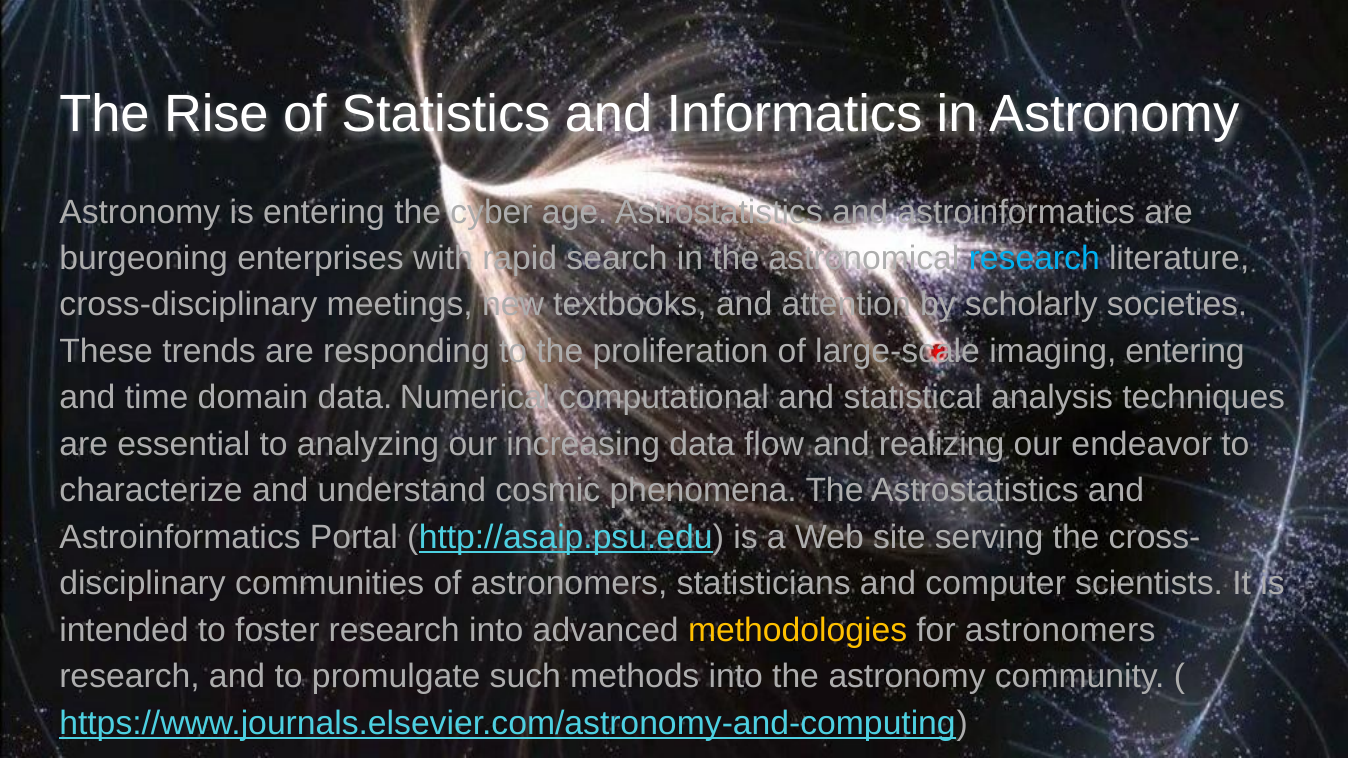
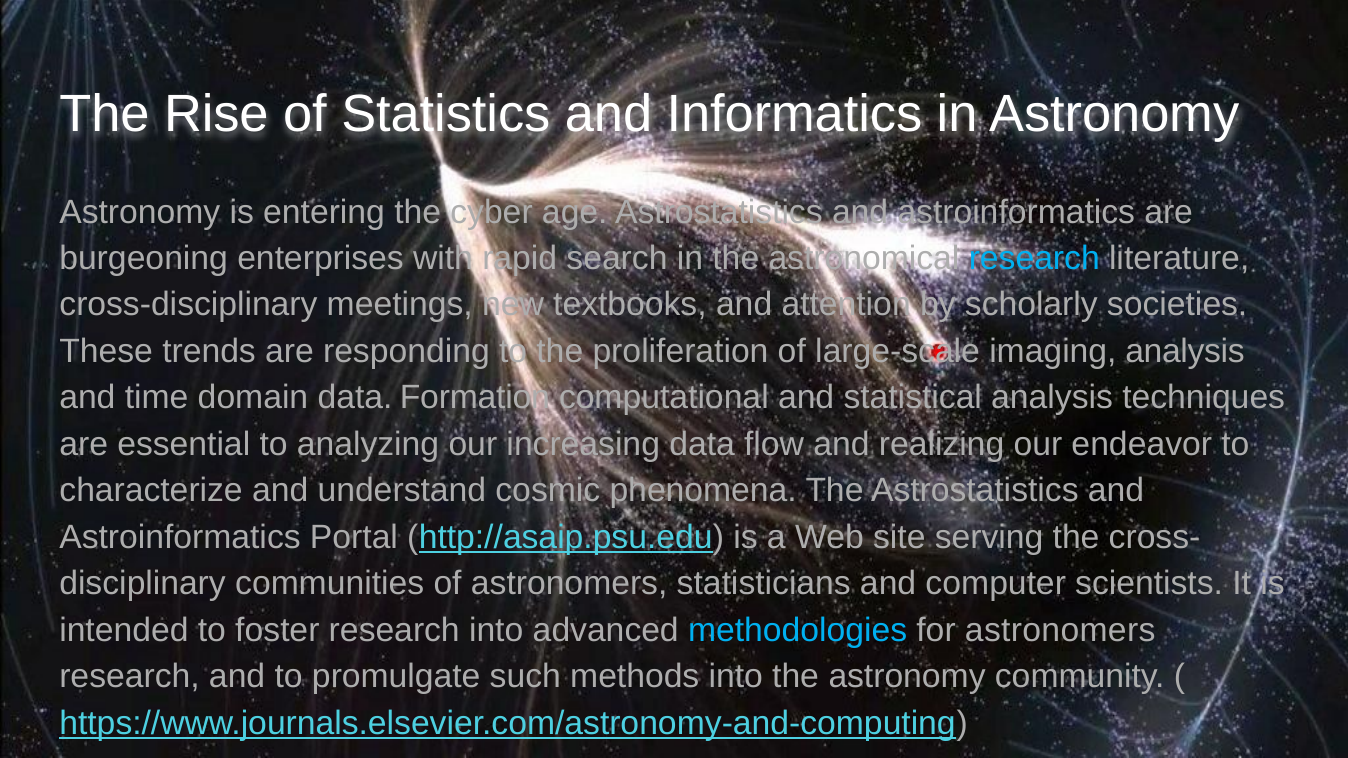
imaging entering: entering -> analysis
Numerical: Numerical -> Formation
methodologies colour: yellow -> light blue
